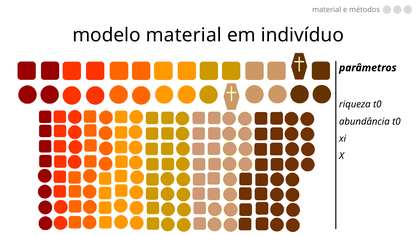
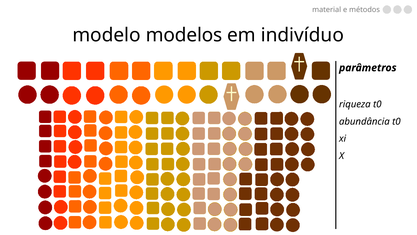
modelo material: material -> modelos
